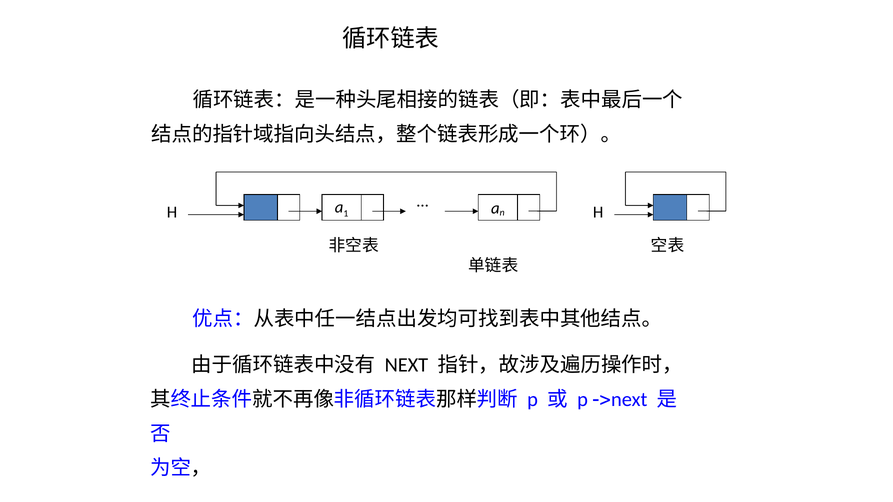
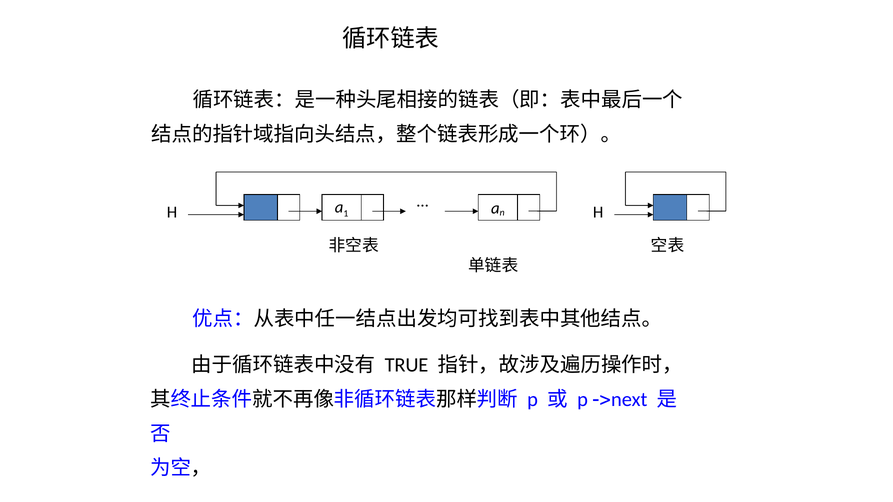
NEXT: NEXT -> TRUE
